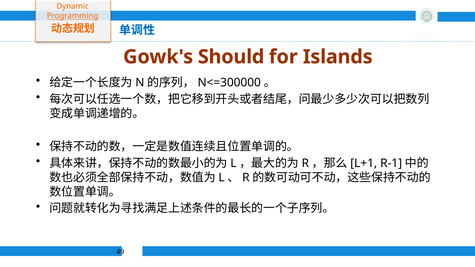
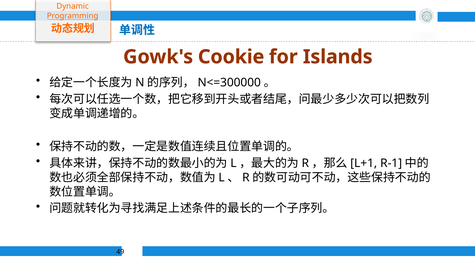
Should: Should -> Cookie
